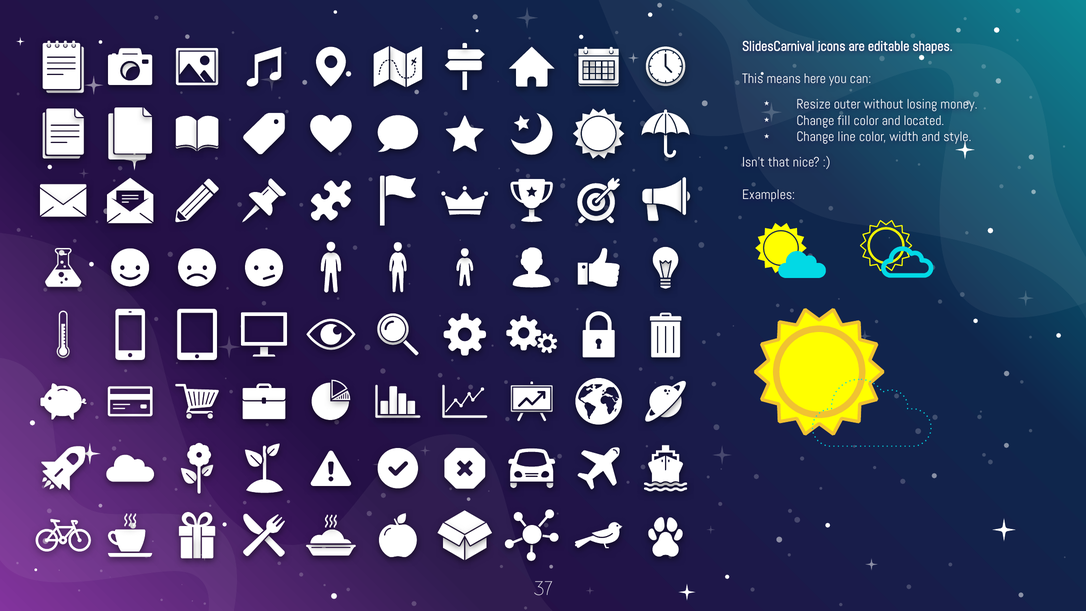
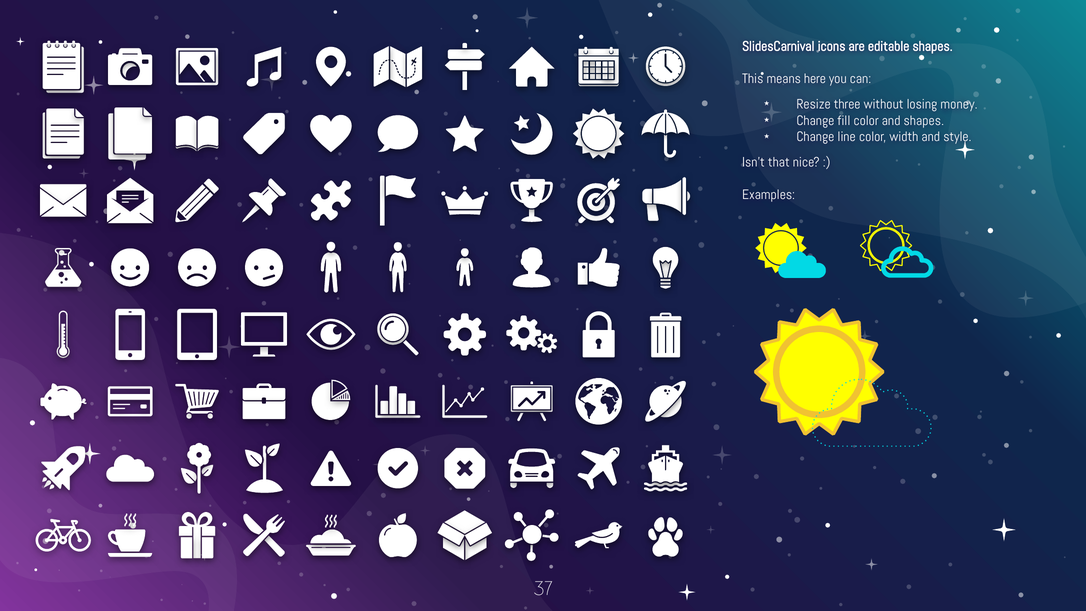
outer: outer -> three
and located: located -> shapes
